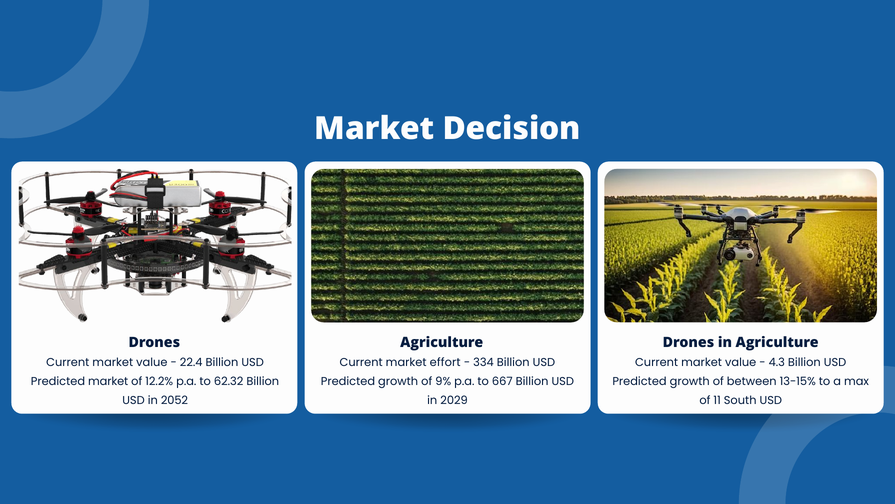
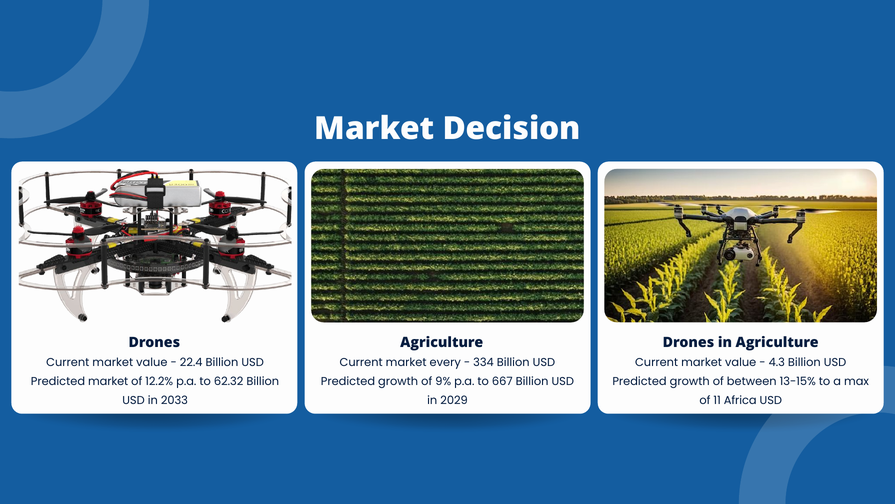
effort: effort -> every
2052: 2052 -> 2033
South: South -> Africa
